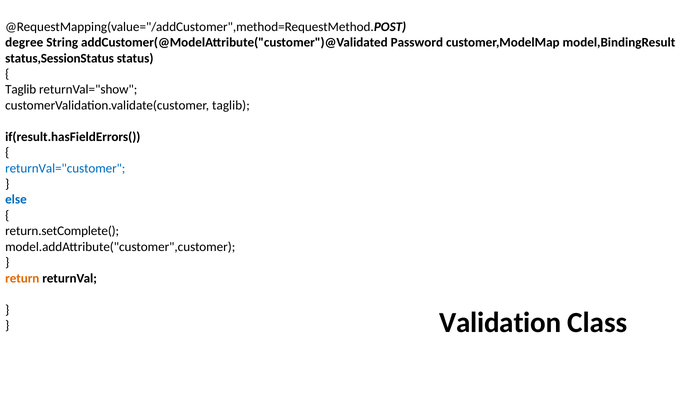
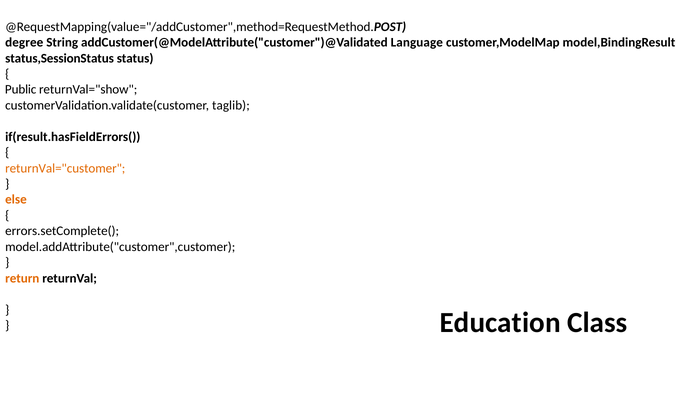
Password: Password -> Language
Taglib at (21, 90): Taglib -> Public
returnVal="customer colour: blue -> orange
else colour: blue -> orange
return.setComplete(: return.setComplete( -> errors.setComplete(
Validation: Validation -> Education
